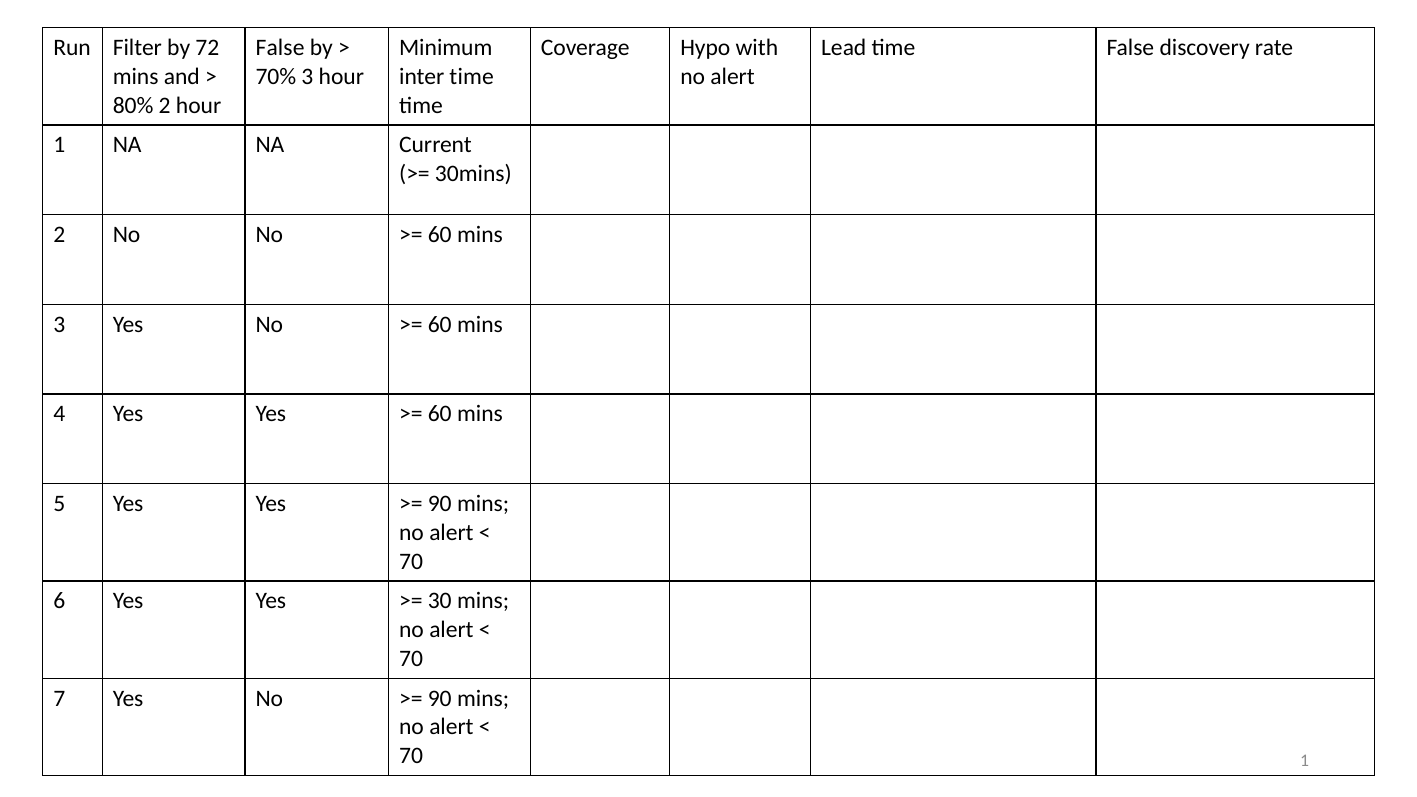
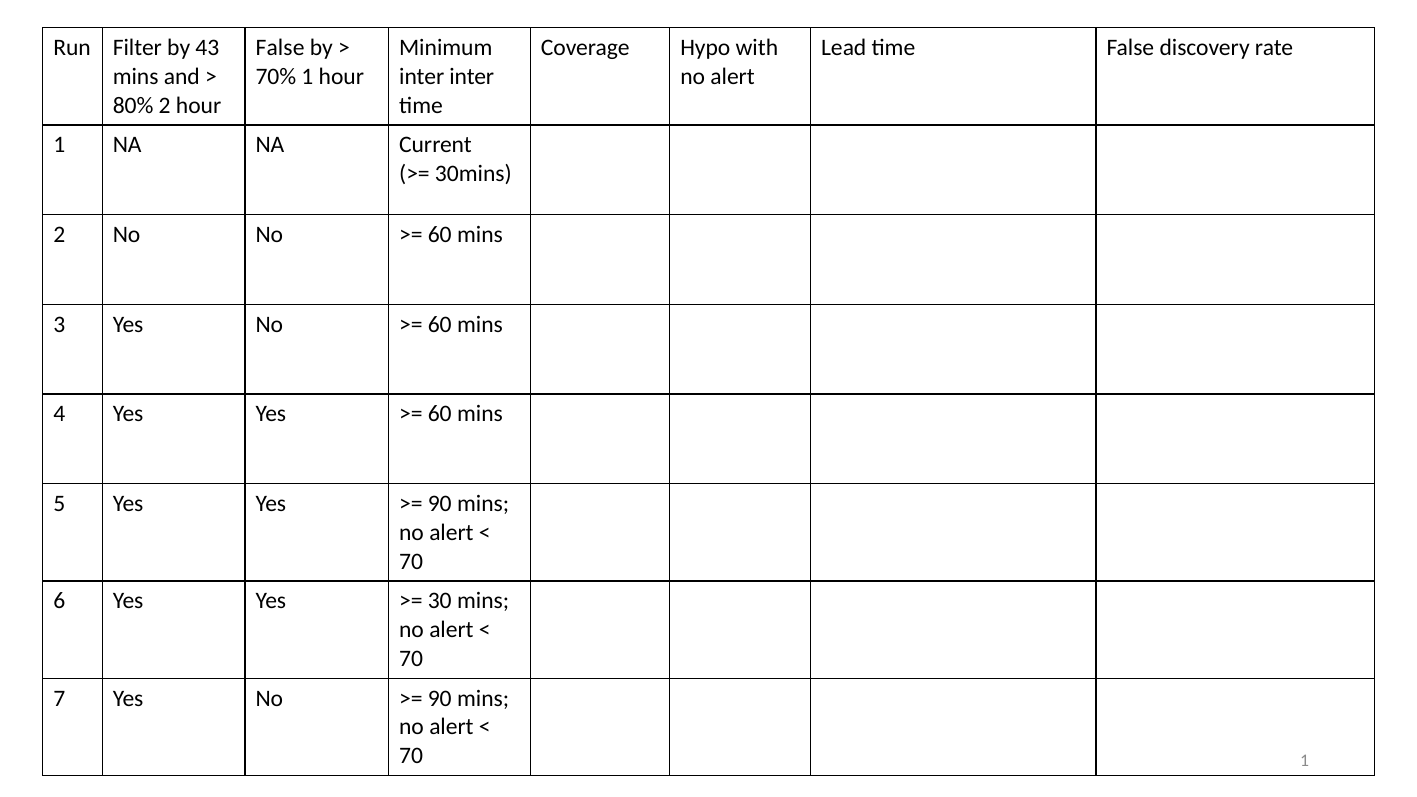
72: 72 -> 43
70% 3: 3 -> 1
inter time: time -> inter
